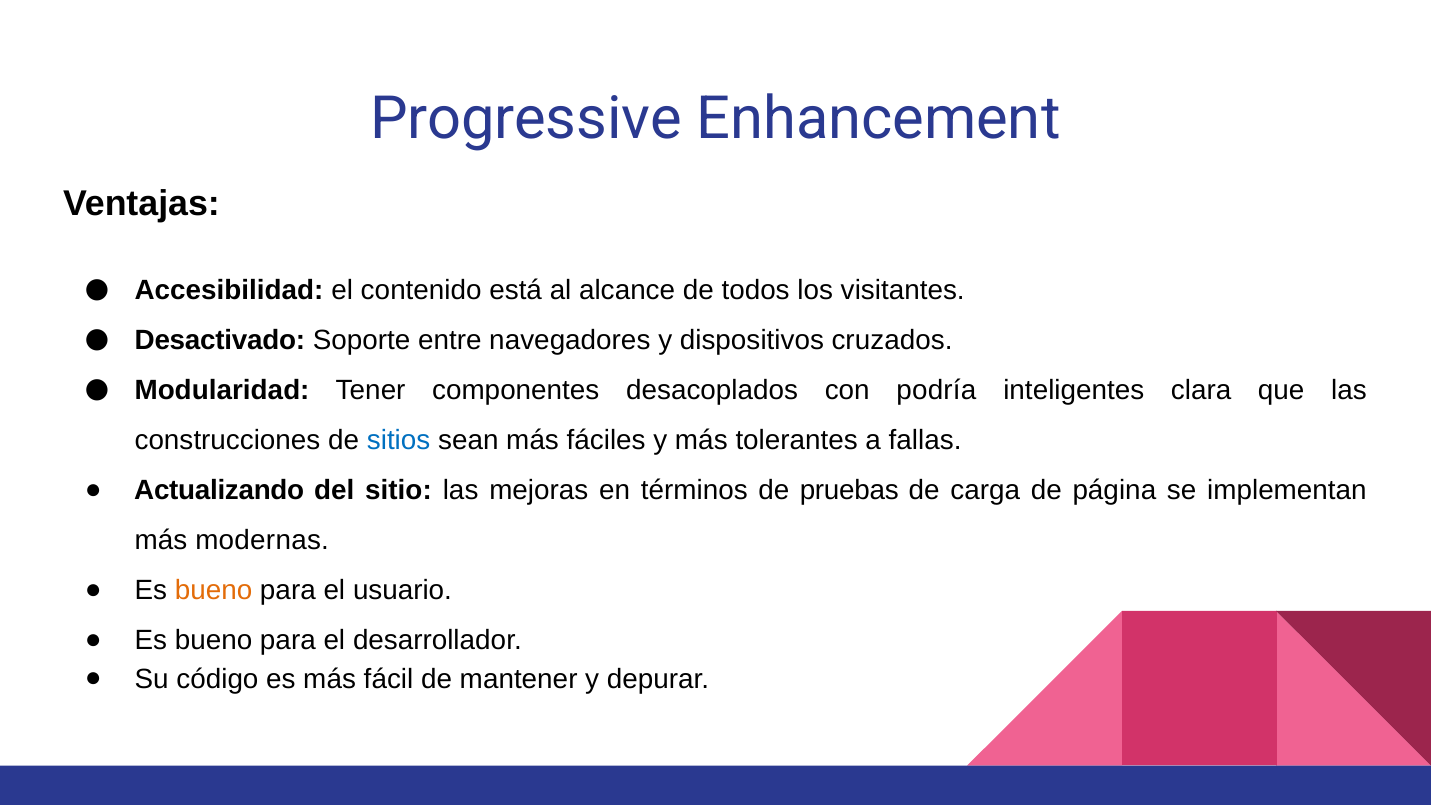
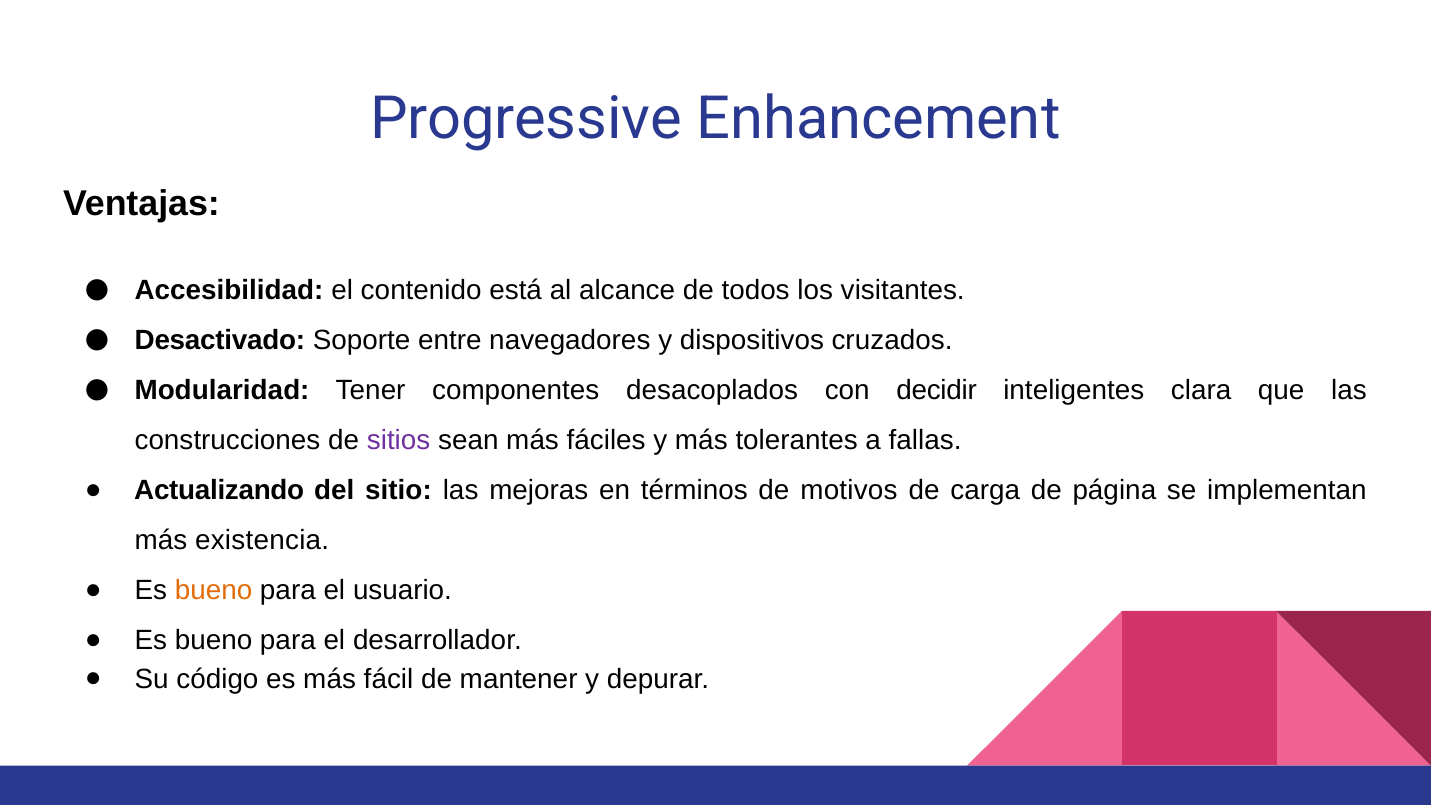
podría: podría -> decidir
sitios colour: blue -> purple
pruebas: pruebas -> motivos
modernas: modernas -> existencia
